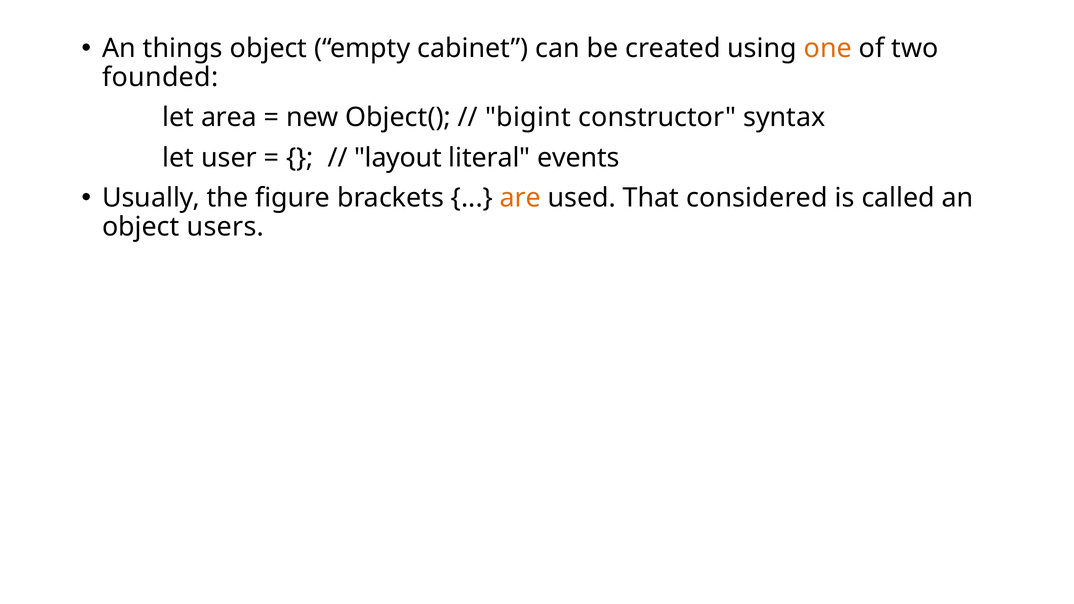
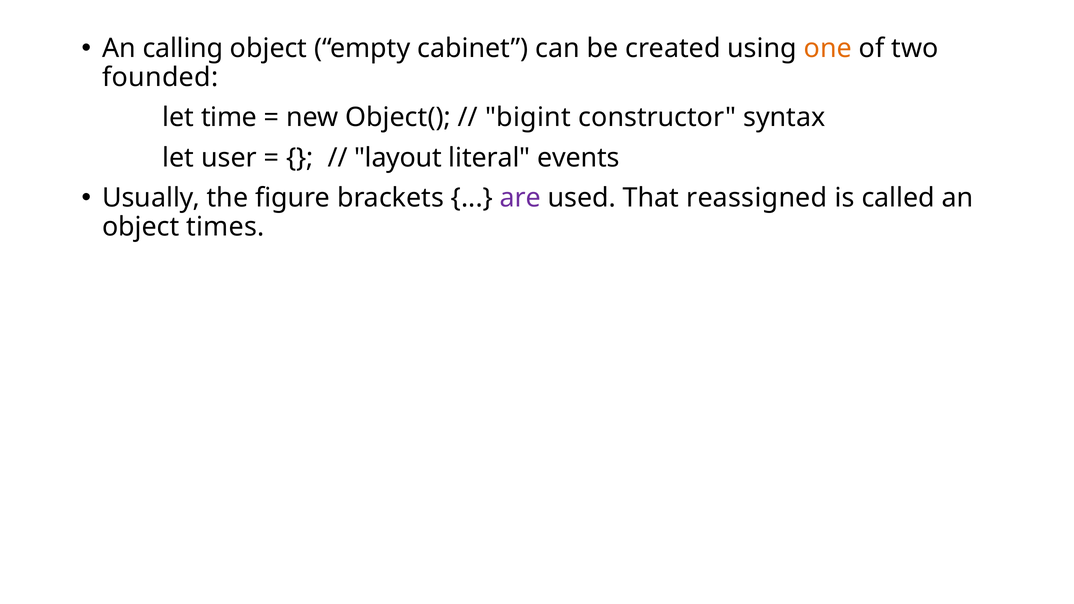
things: things -> calling
area: area -> time
are colour: orange -> purple
considered: considered -> reassigned
users: users -> times
